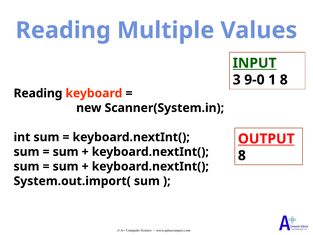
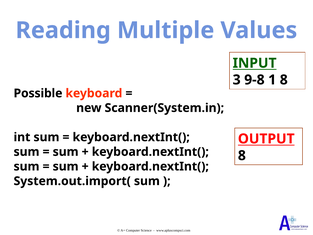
9-0: 9-0 -> 9-8
Reading at (38, 93): Reading -> Possible
